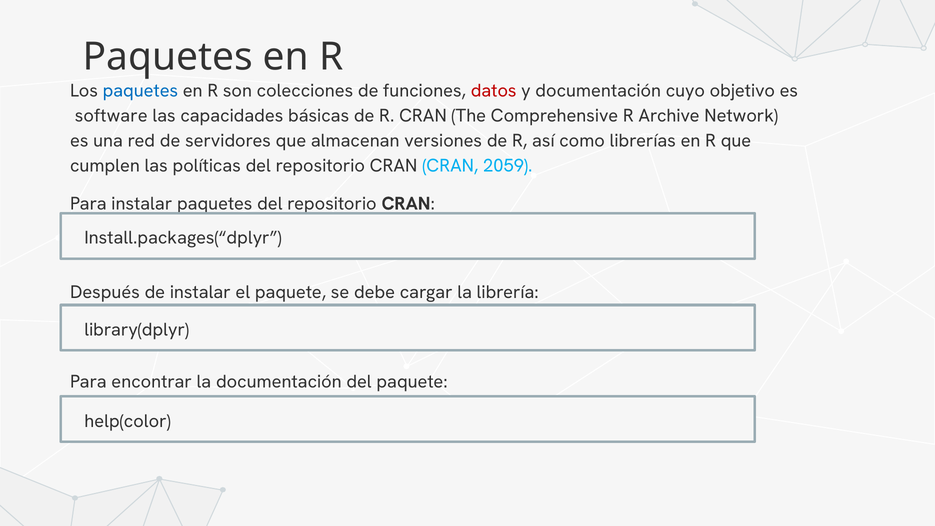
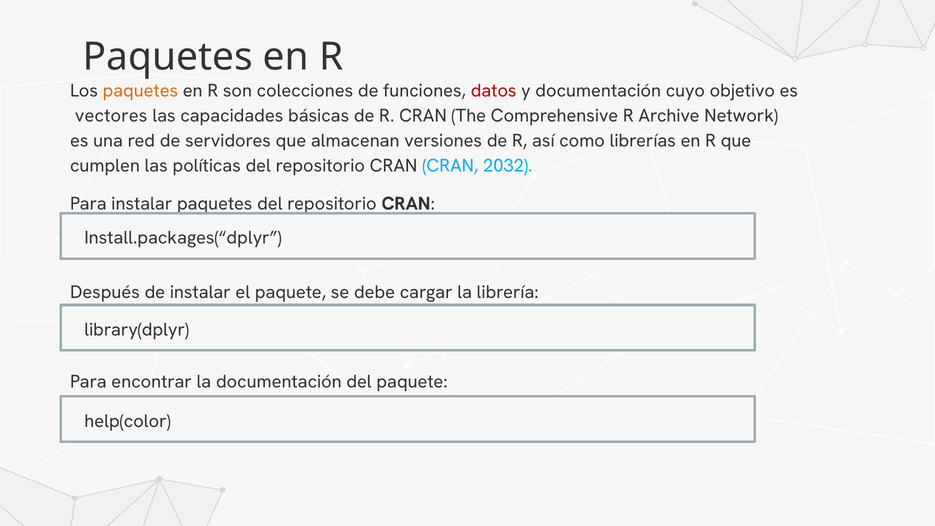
paquetes at (140, 91) colour: blue -> orange
software: software -> vectores
2059: 2059 -> 2032
